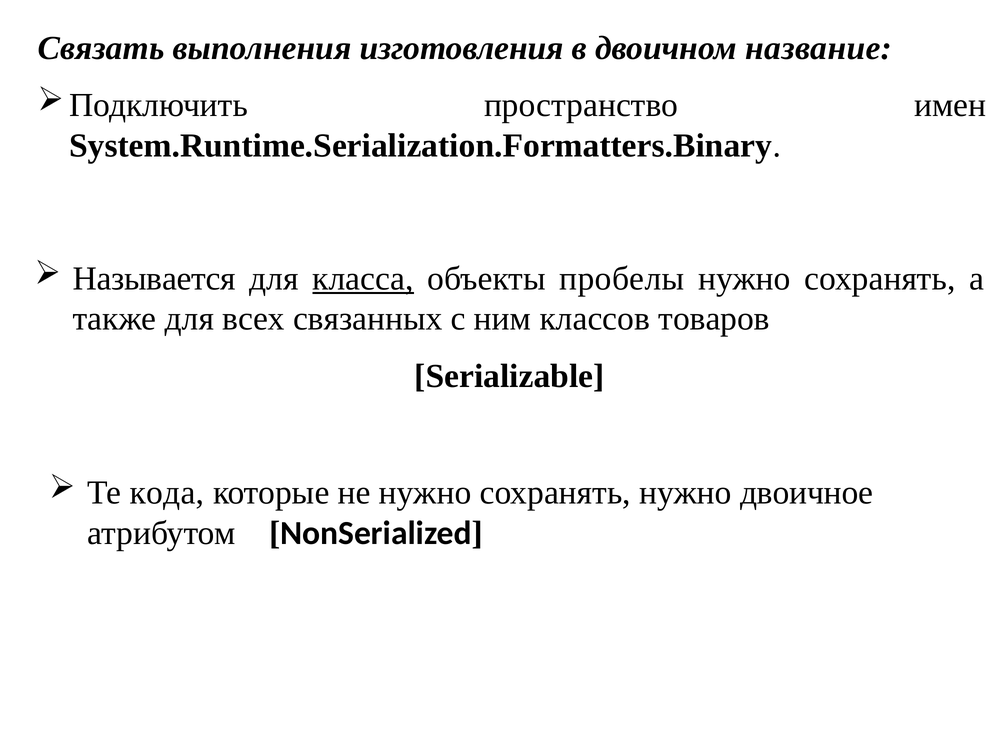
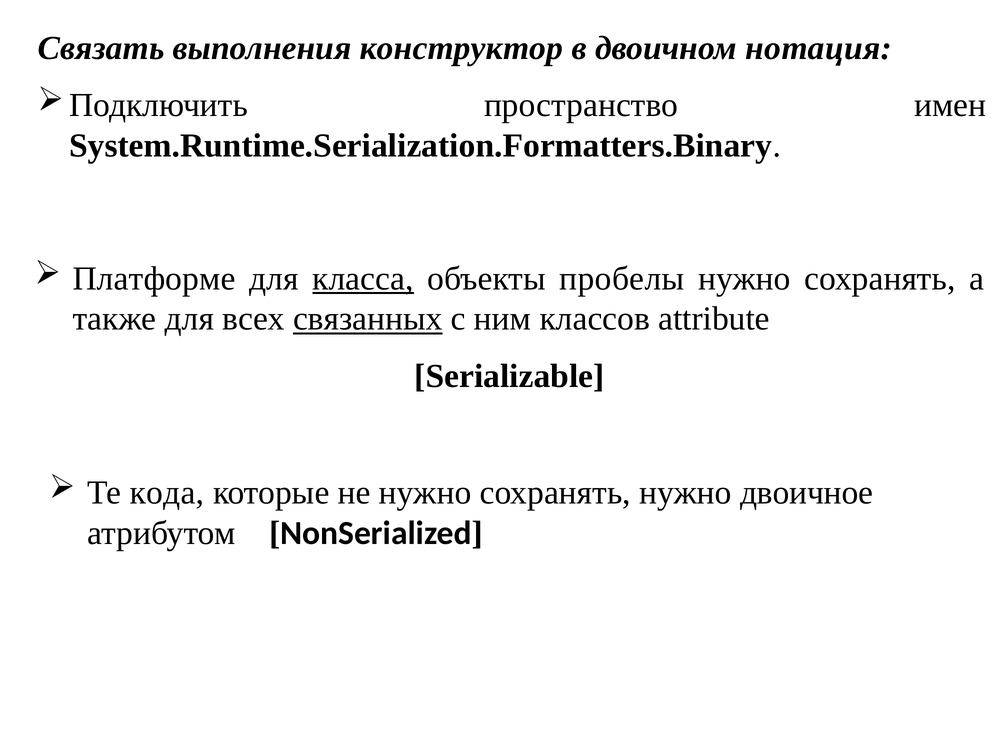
изготовления: изготовления -> конструктор
название: название -> нотация
Называется: Называется -> Платформе
связанных underline: none -> present
товаров: товаров -> attribute
